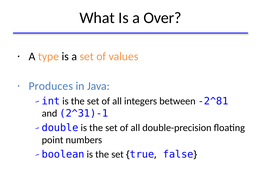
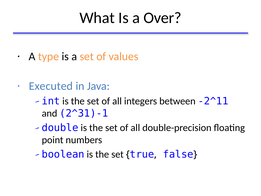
Produces: Produces -> Executed
-2^81: -2^81 -> -2^11
